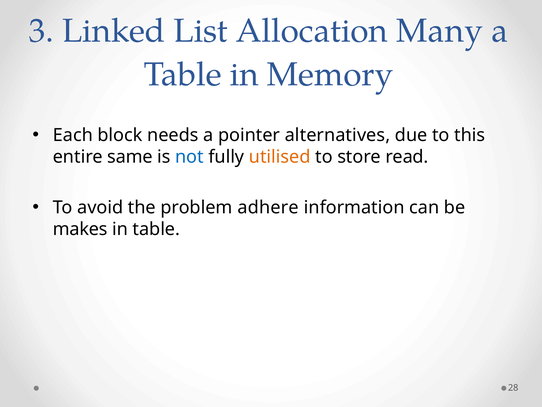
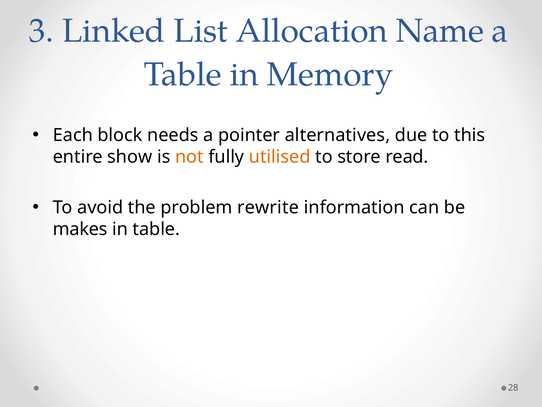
Many: Many -> Name
same: same -> show
not colour: blue -> orange
adhere: adhere -> rewrite
